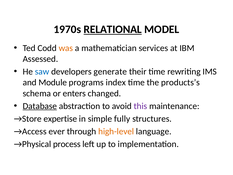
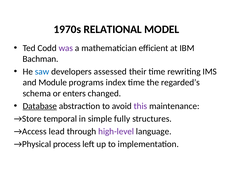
RELATIONAL underline: present -> none
was colour: orange -> purple
services: services -> efficient
Assessed: Assessed -> Bachman
generate: generate -> assessed
products’s: products’s -> regarded’s
expertise: expertise -> temporal
ever: ever -> lead
high-level colour: orange -> purple
